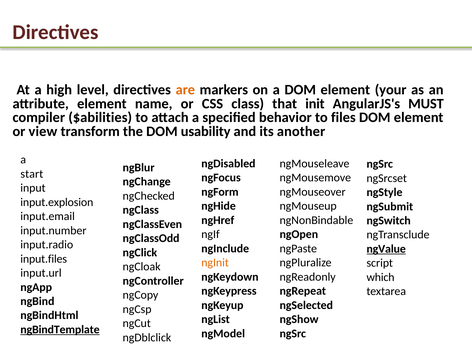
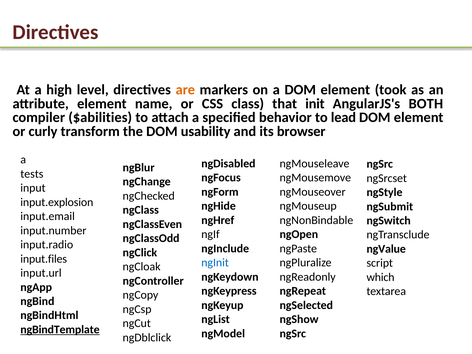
your: your -> took
MUST: MUST -> BOTH
files: files -> lead
view: view -> curly
another: another -> browser
start: start -> tests
ngValue underline: present -> none
ngInit colour: orange -> blue
